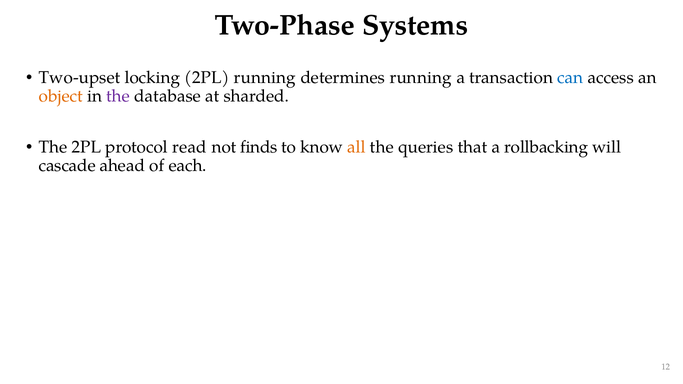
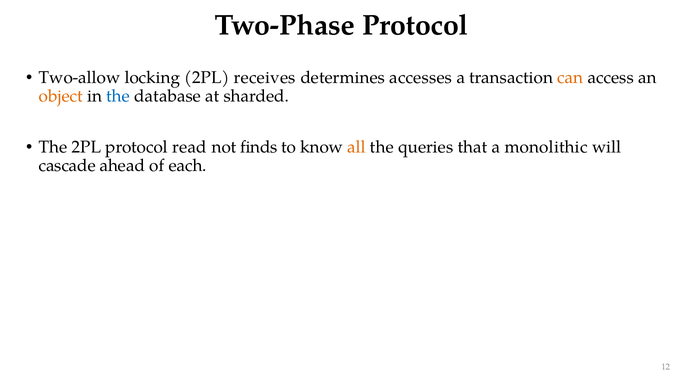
Two-Phase Systems: Systems -> Protocol
Two-upset: Two-upset -> Two-allow
2PL running: running -> receives
determines running: running -> accesses
can colour: blue -> orange
the at (118, 96) colour: purple -> blue
rollbacking: rollbacking -> monolithic
